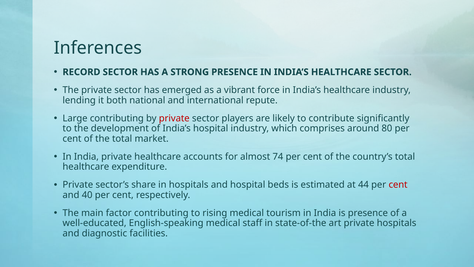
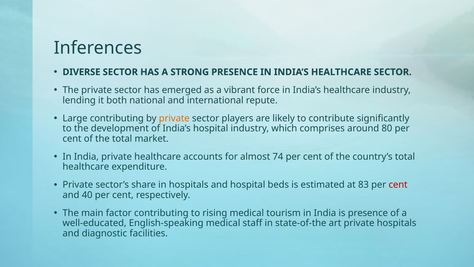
RECORD: RECORD -> DIVERSE
private at (174, 118) colour: red -> orange
44: 44 -> 83
